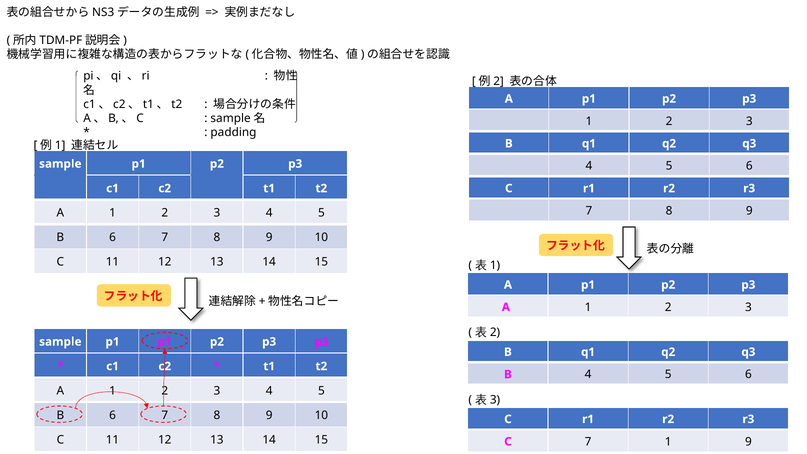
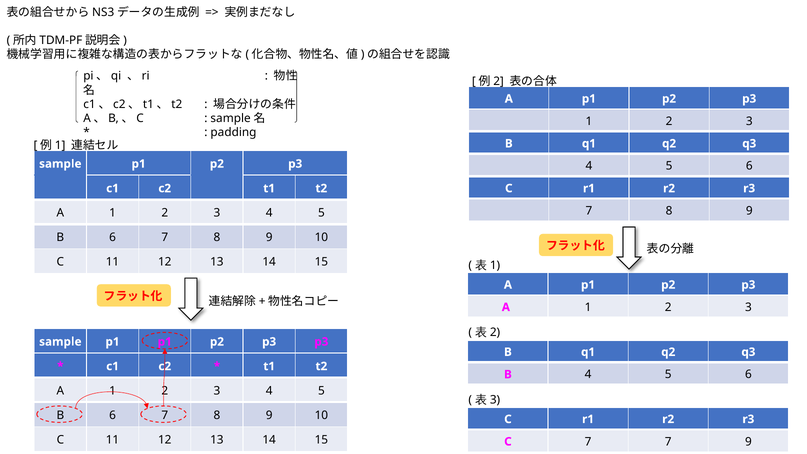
7 1: 1 -> 7
